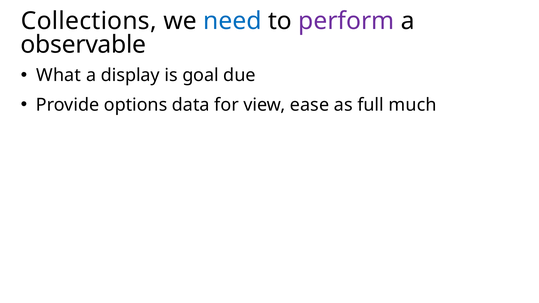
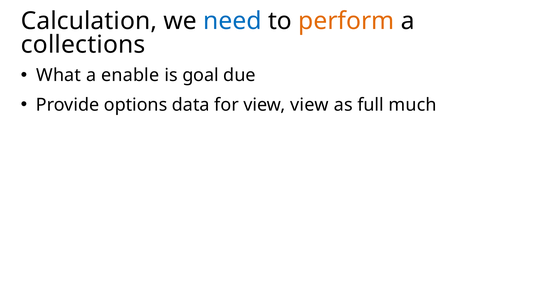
Collections: Collections -> Calculation
perform colour: purple -> orange
observable: observable -> collections
display: display -> enable
view ease: ease -> view
